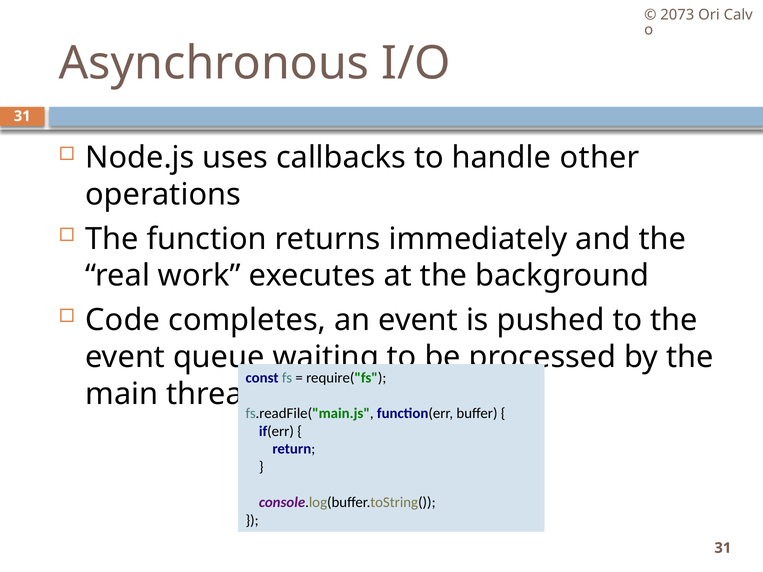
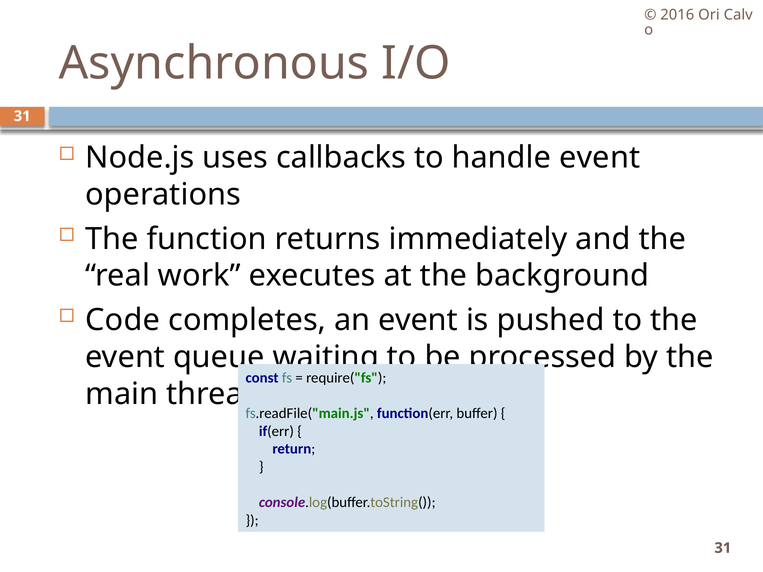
2073: 2073 -> 2016
handle other: other -> event
